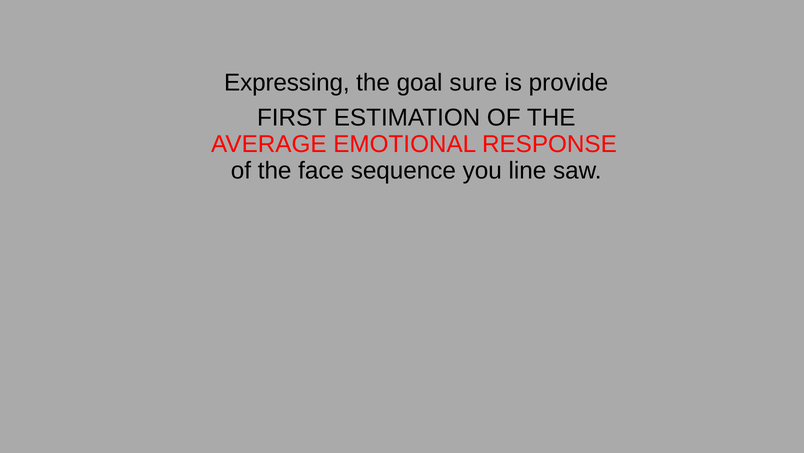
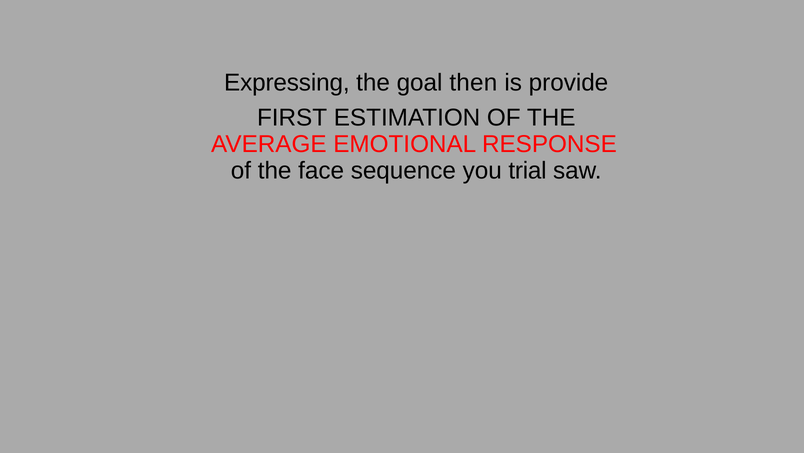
sure: sure -> then
line: line -> trial
